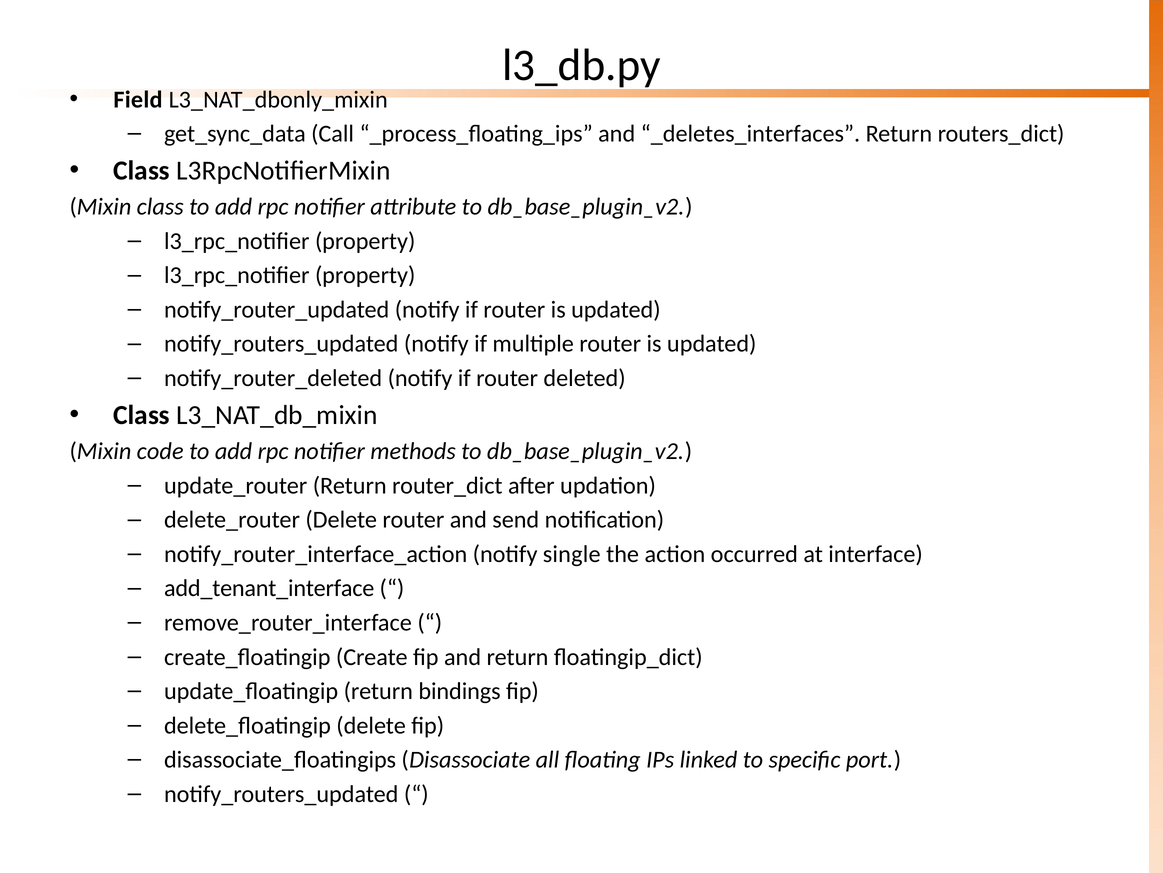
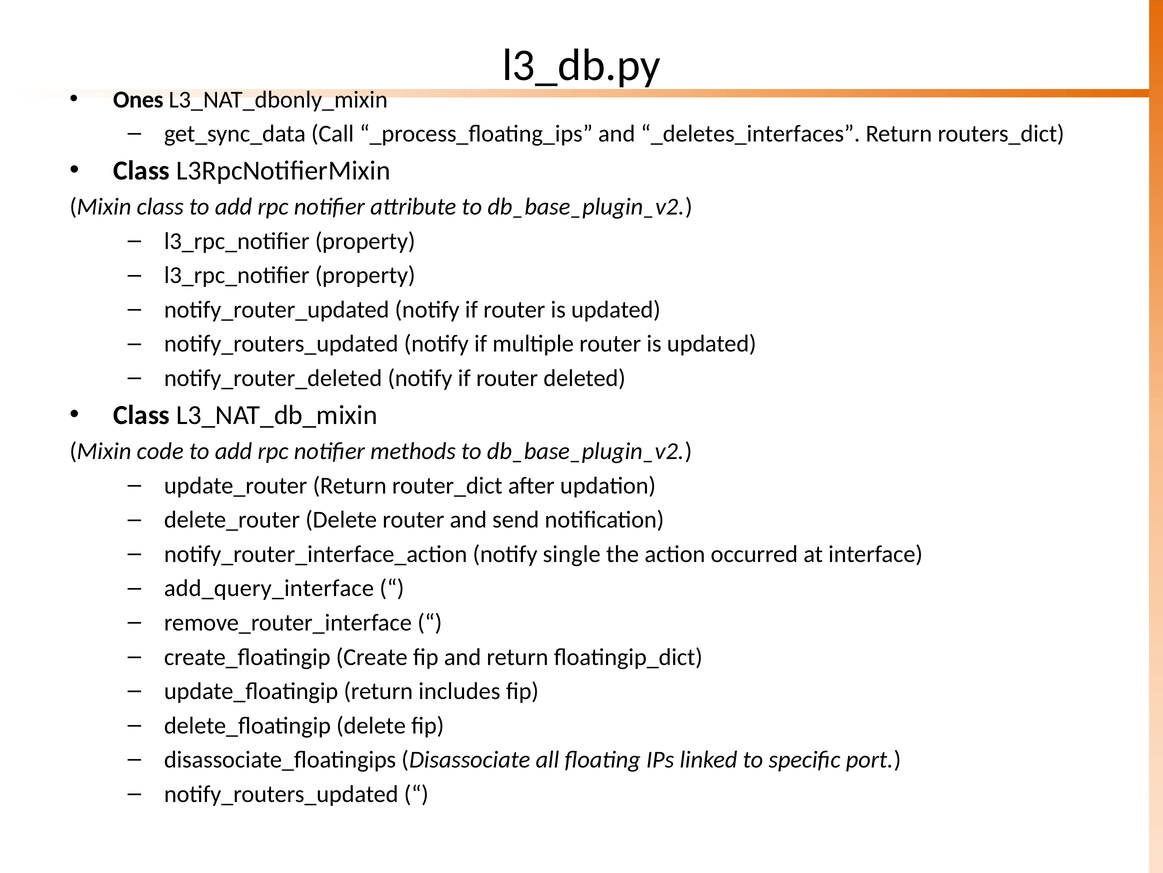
Field: Field -> Ones
add_tenant_interface: add_tenant_interface -> add_query_interface
bindings: bindings -> includes
